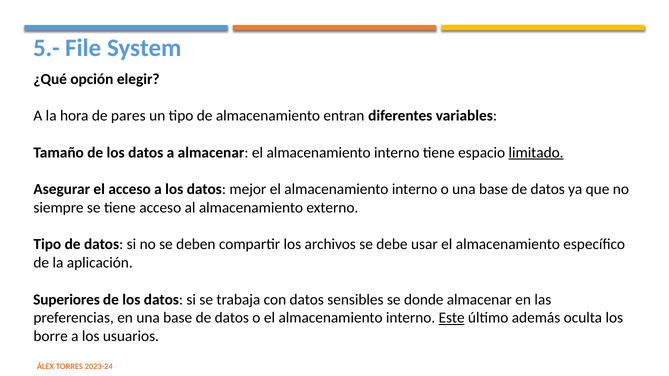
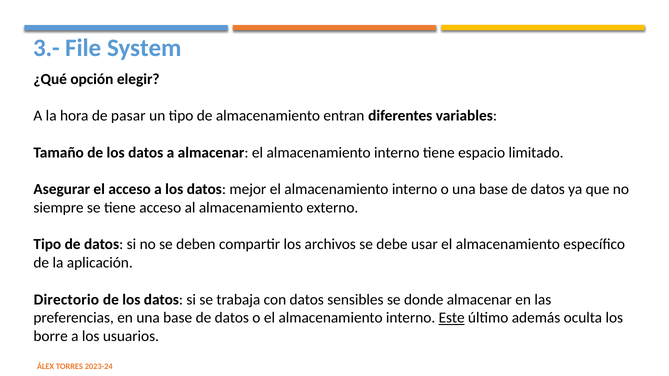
5.-: 5.- -> 3.-
pares: pares -> pasar
limitado underline: present -> none
Superiores: Superiores -> Directorio
